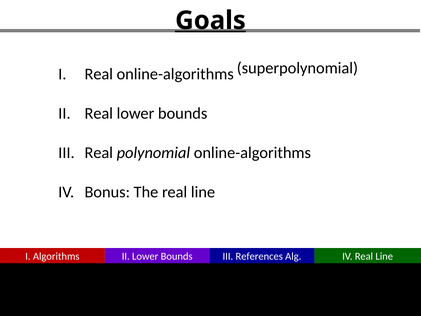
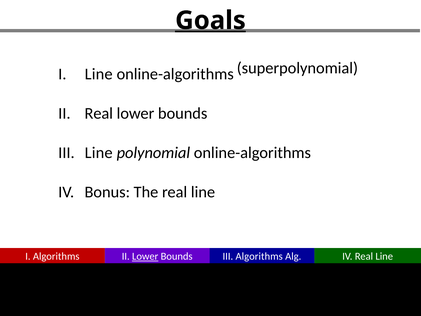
I Real: Real -> Line
III Real: Real -> Line
Lower at (145, 256) underline: none -> present
III References: References -> Algorithms
